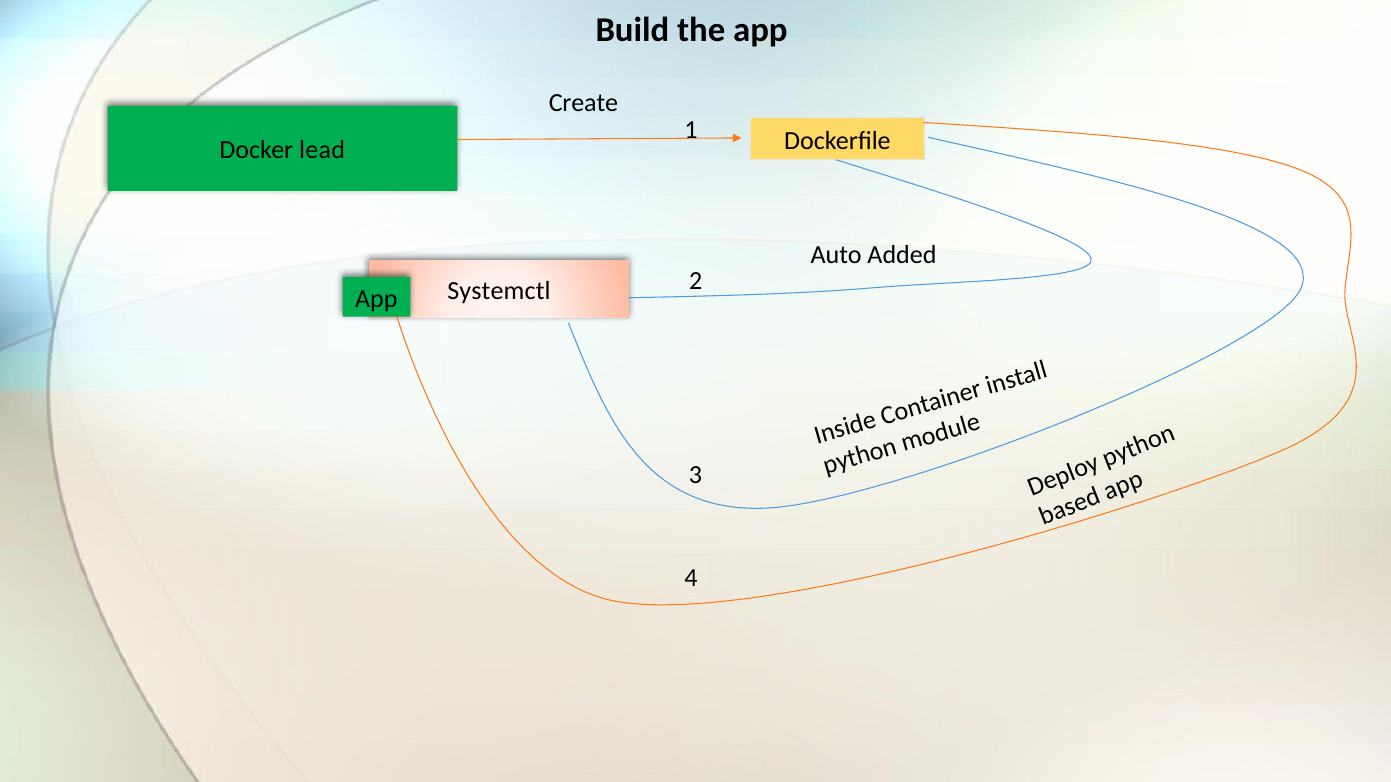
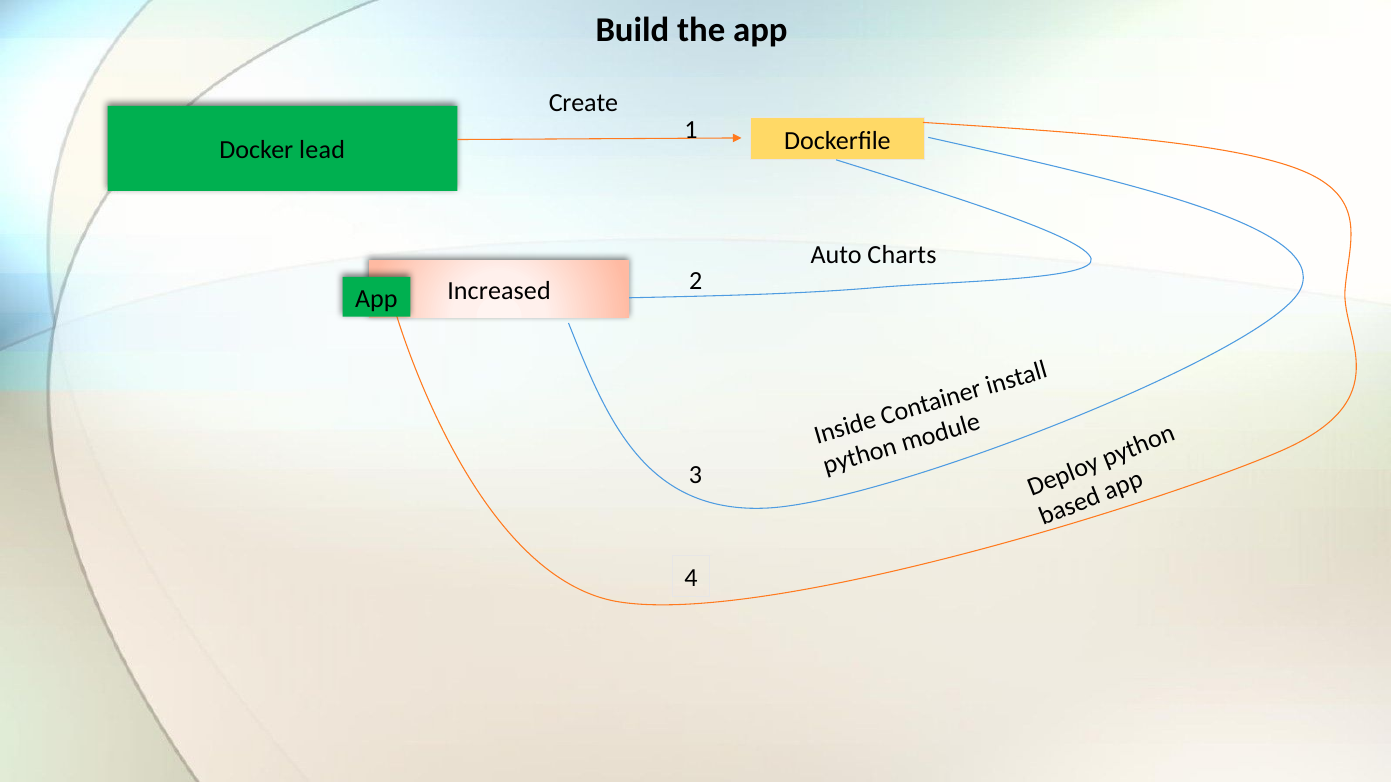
Added: Added -> Charts
Systemctl: Systemctl -> Increased
